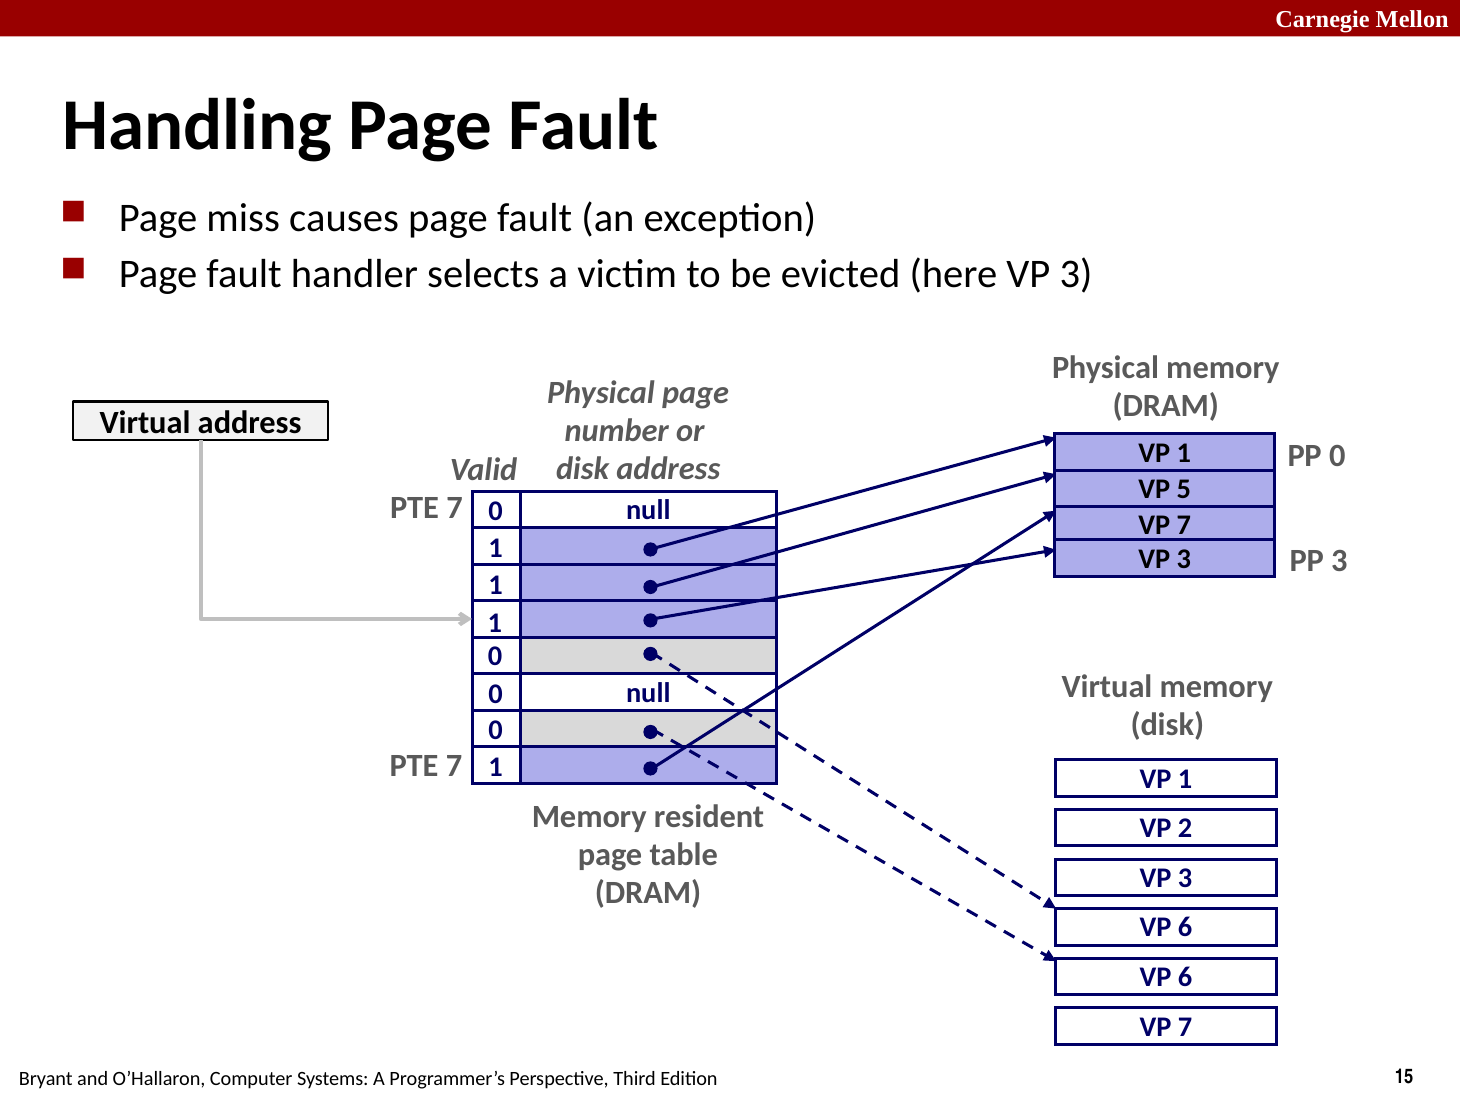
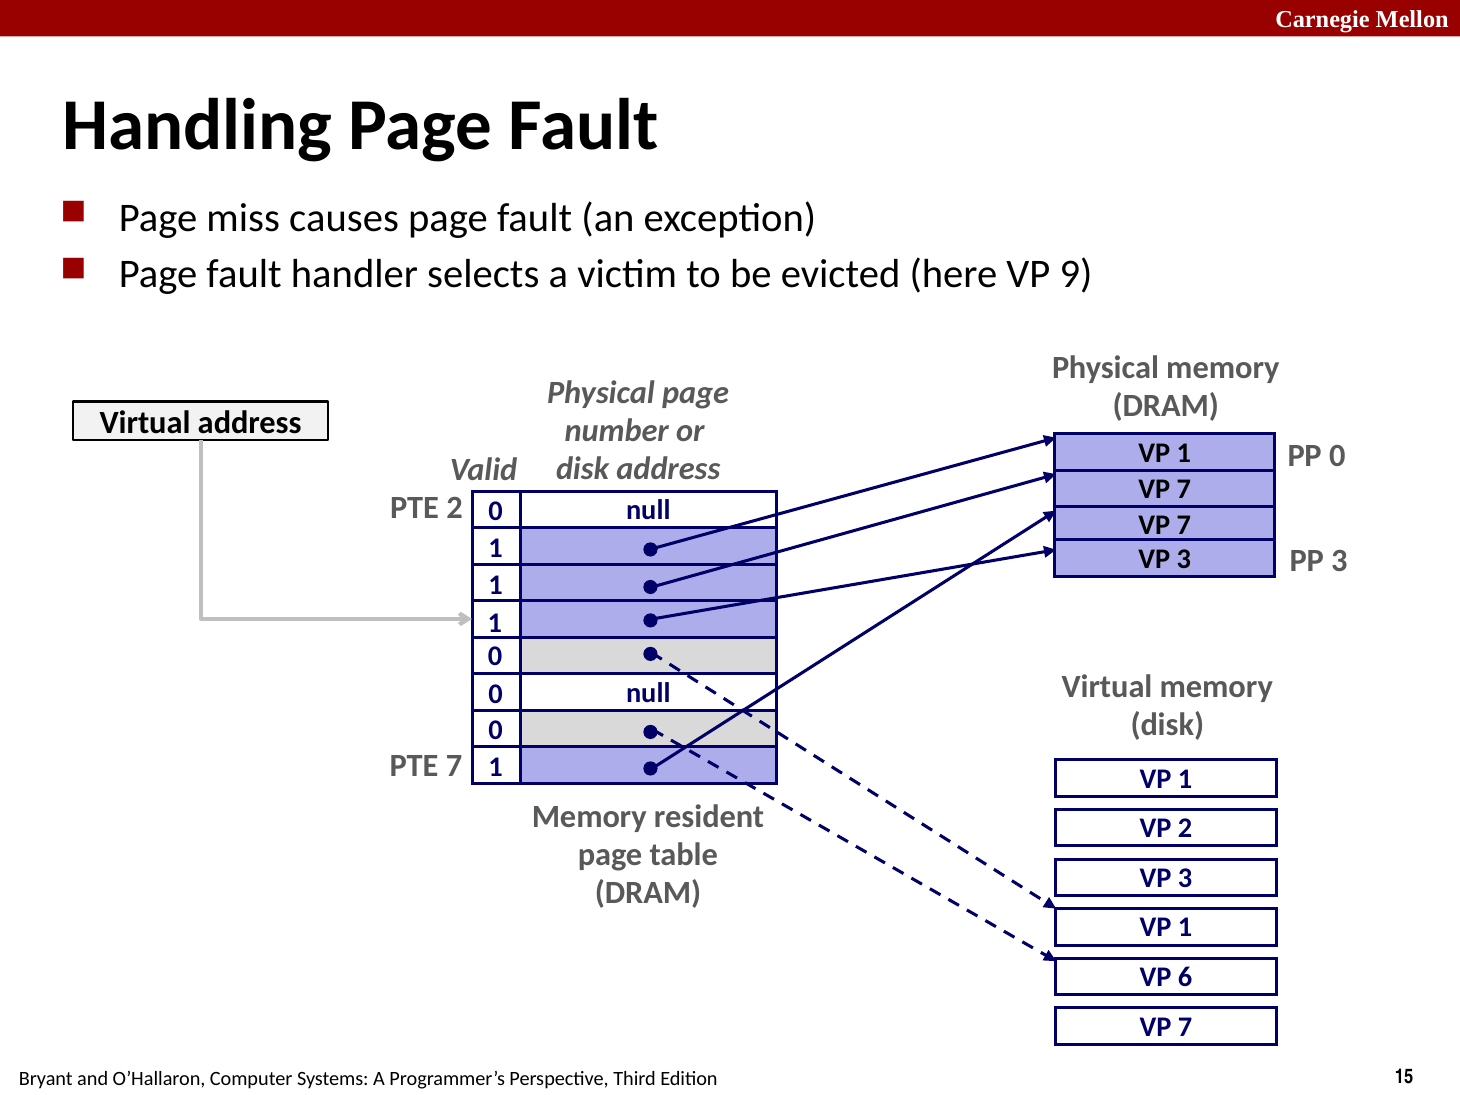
here VP 3: 3 -> 9
5 at (1184, 489): 5 -> 7
7 at (454, 508): 7 -> 2
6 at (1185, 928): 6 -> 1
